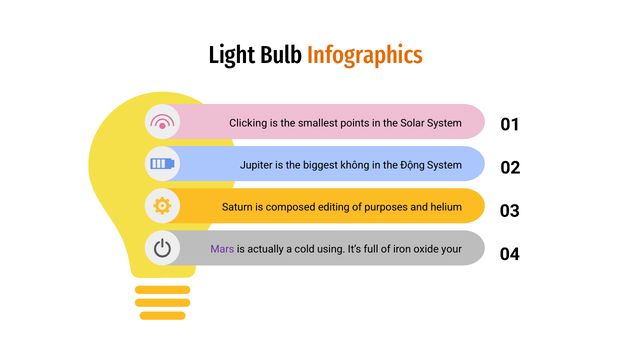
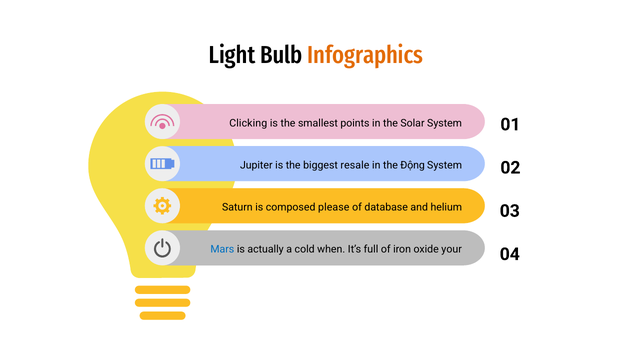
không: không -> resale
editing: editing -> please
purposes: purposes -> database
Mars colour: purple -> blue
using: using -> when
